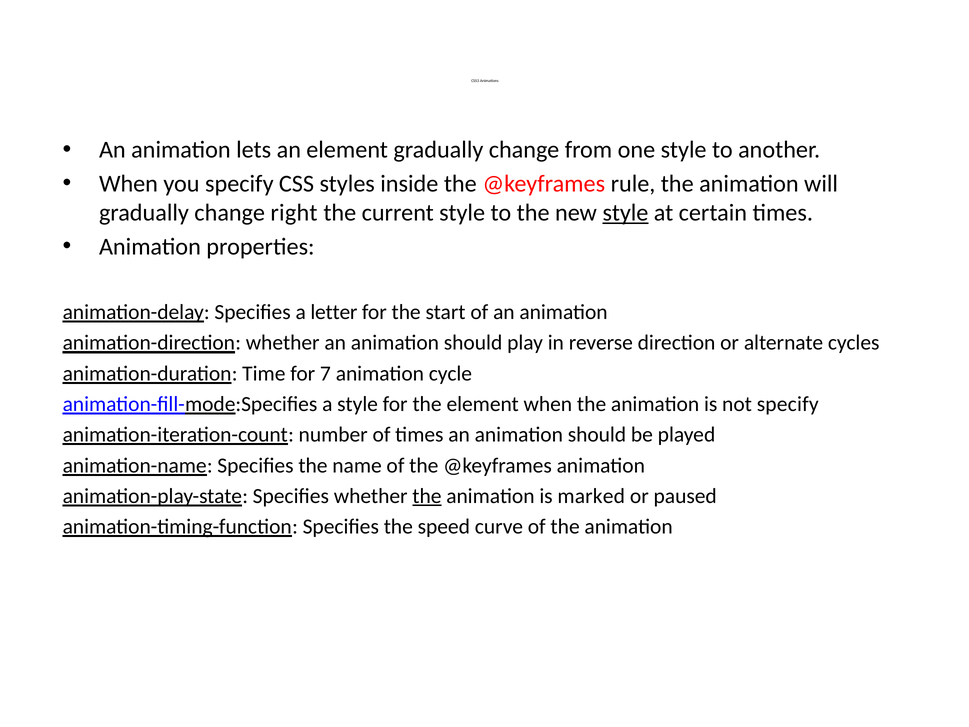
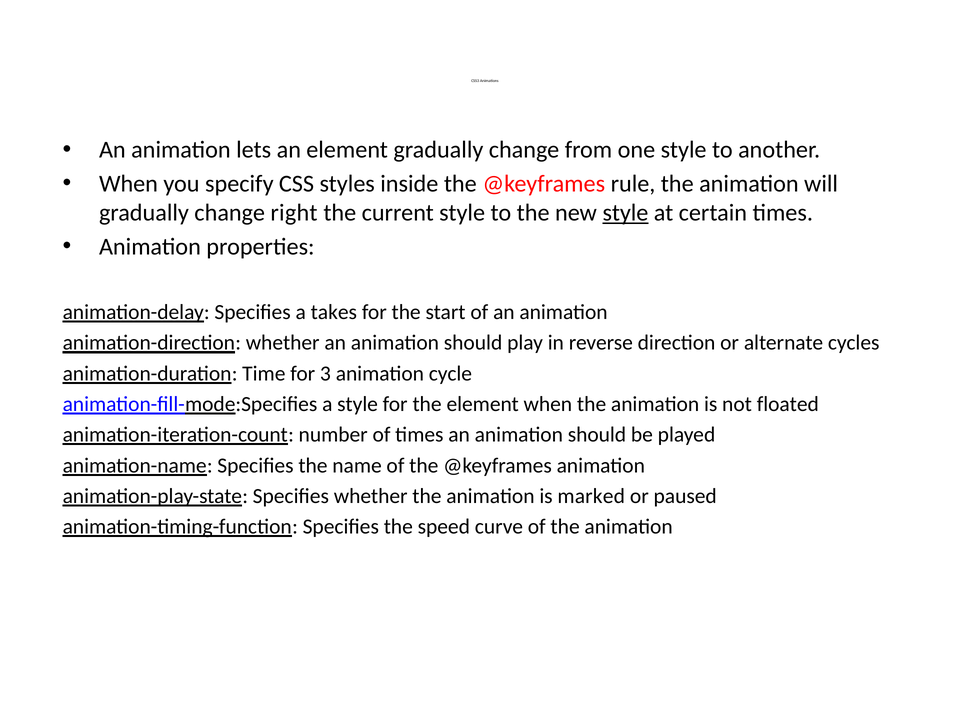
letter: letter -> takes
7: 7 -> 3
not specify: specify -> floated
the at (427, 496) underline: present -> none
